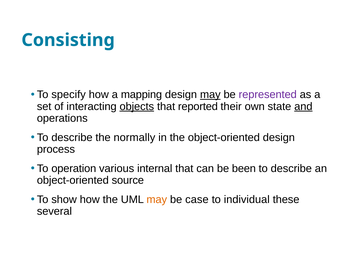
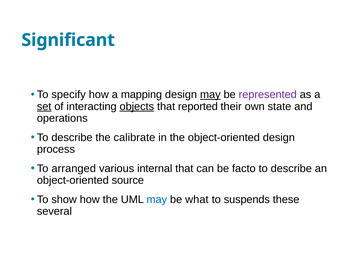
Consisting: Consisting -> Significant
set underline: none -> present
and underline: present -> none
normally: normally -> calibrate
operation: operation -> arranged
been: been -> facto
may at (157, 199) colour: orange -> blue
case: case -> what
individual: individual -> suspends
